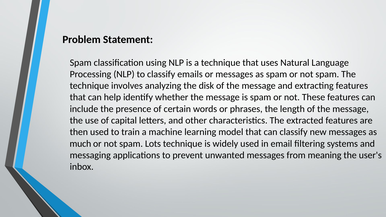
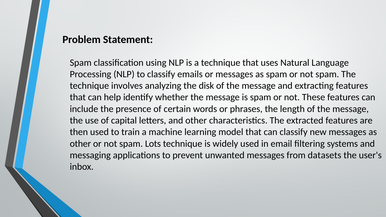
much at (80, 144): much -> other
meaning: meaning -> datasets
